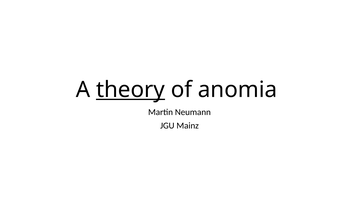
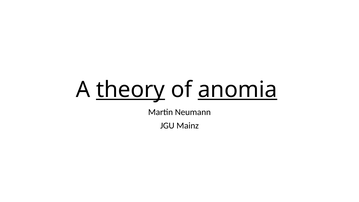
anomia underline: none -> present
